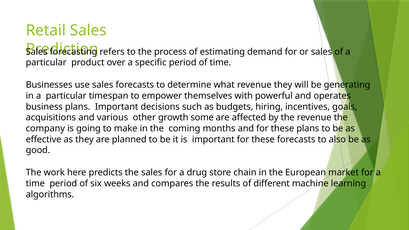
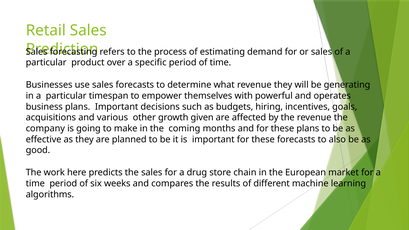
some: some -> given
